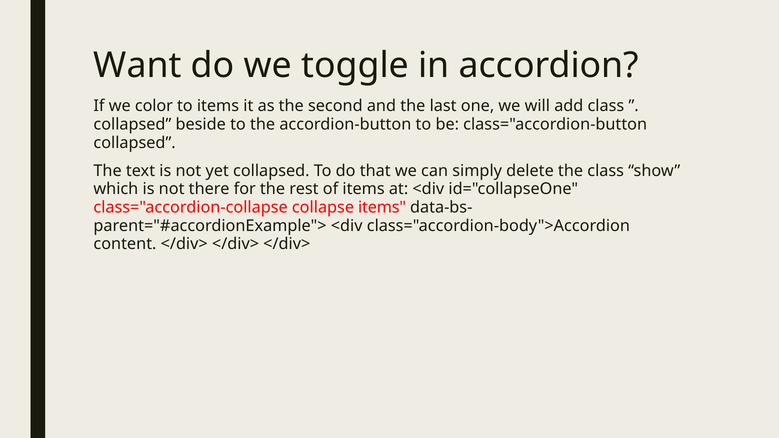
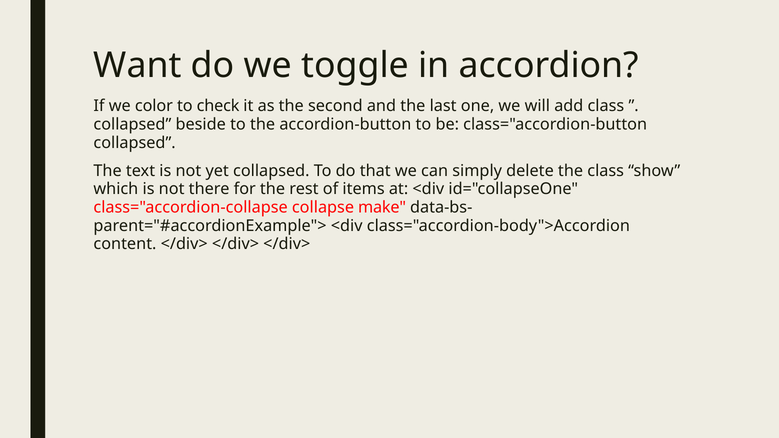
to items: items -> check
collapse items: items -> make
